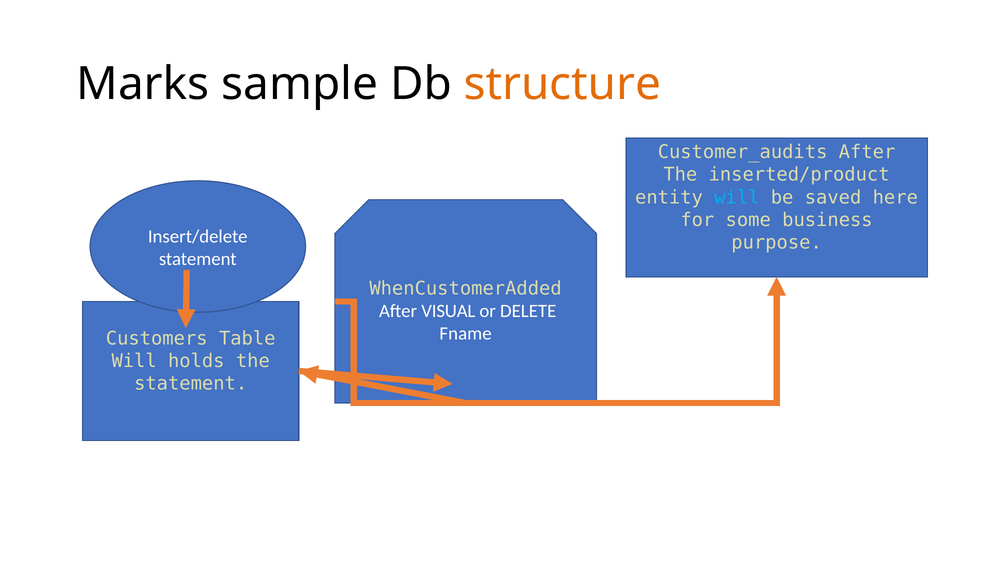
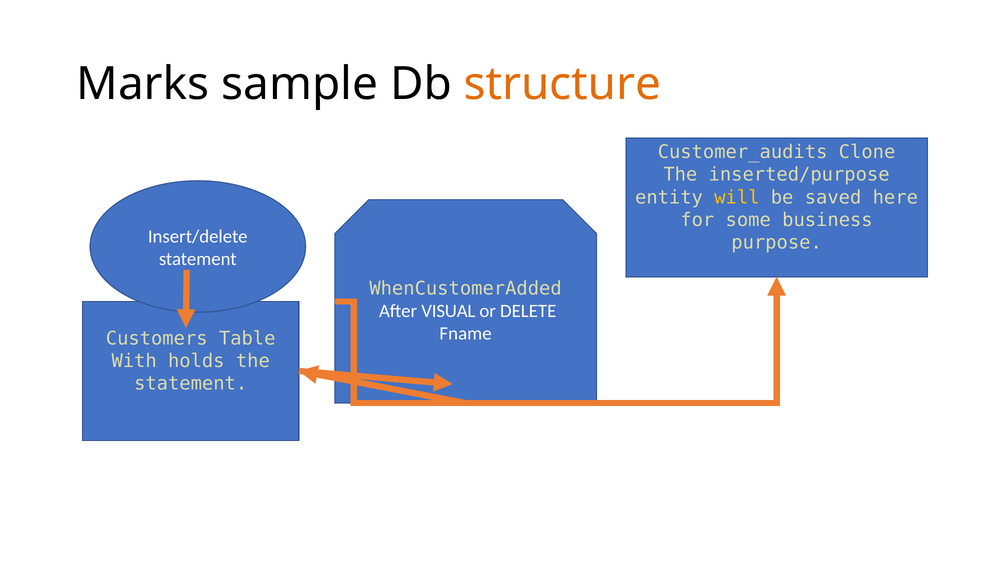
Customer_audits After: After -> Clone
inserted/product: inserted/product -> inserted/purpose
will at (737, 197) colour: light blue -> yellow
Will at (134, 361): Will -> With
